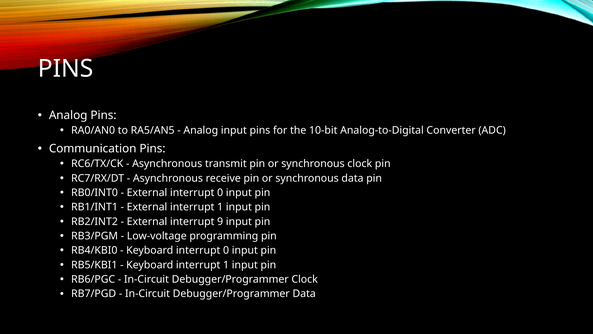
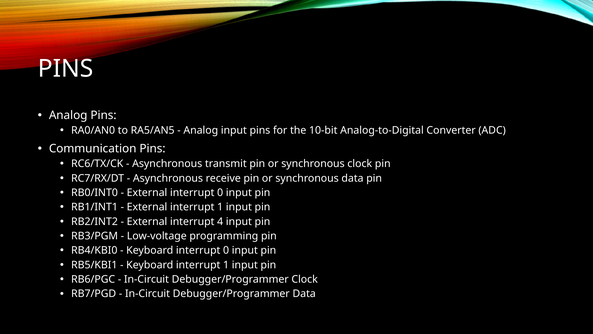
9: 9 -> 4
